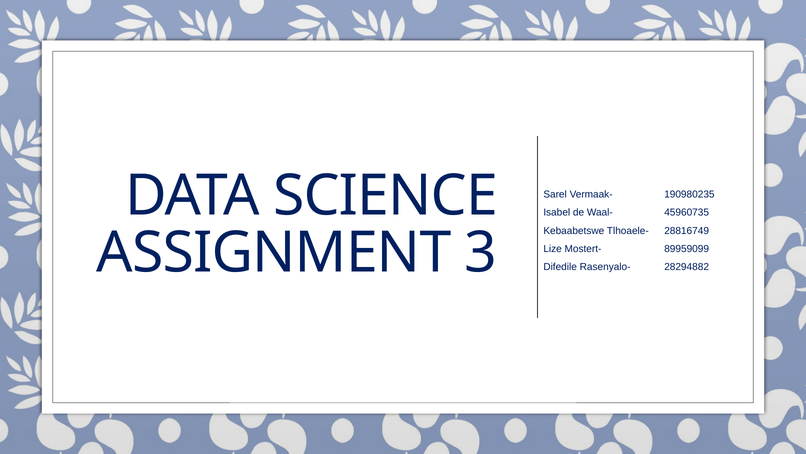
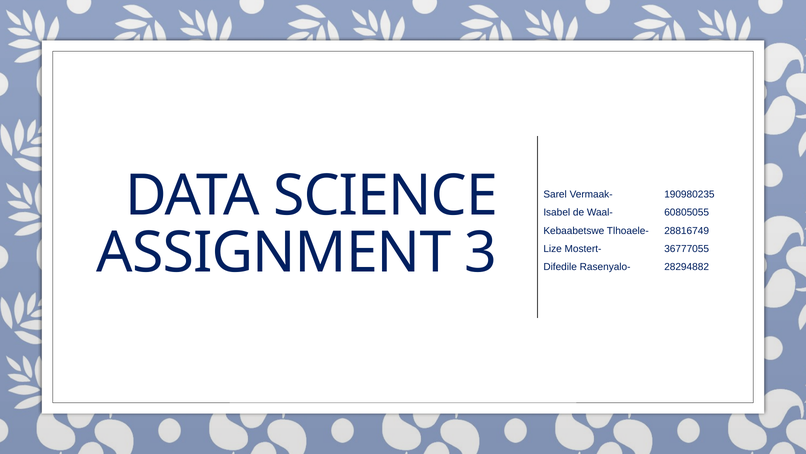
45960735: 45960735 -> 60805055
89959099: 89959099 -> 36777055
